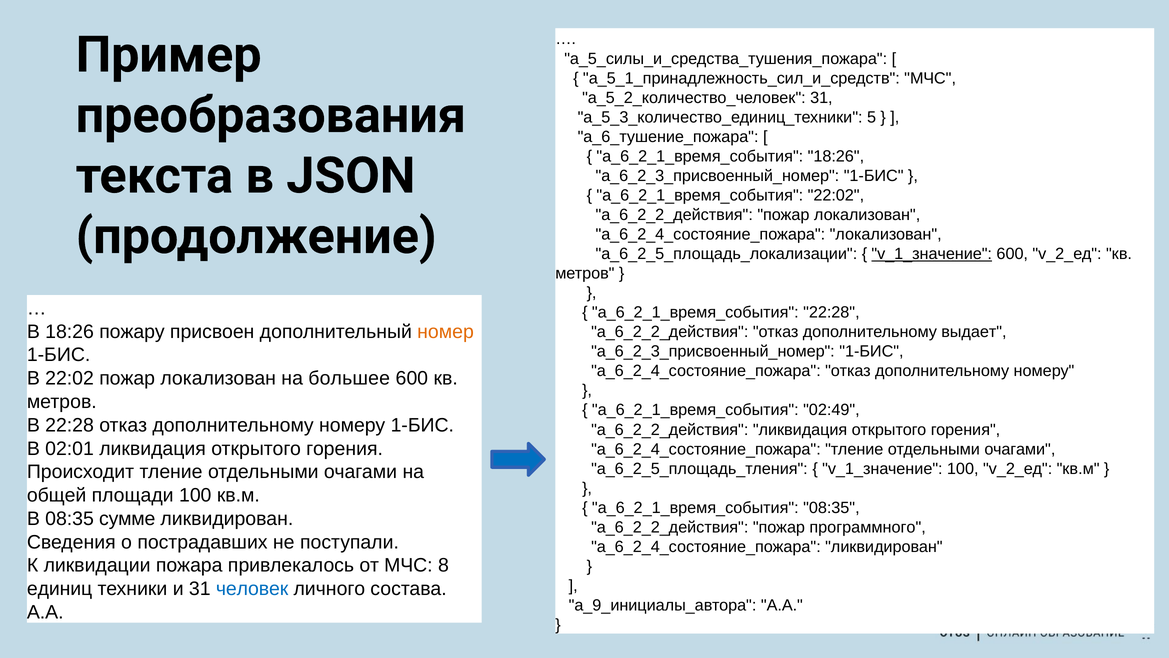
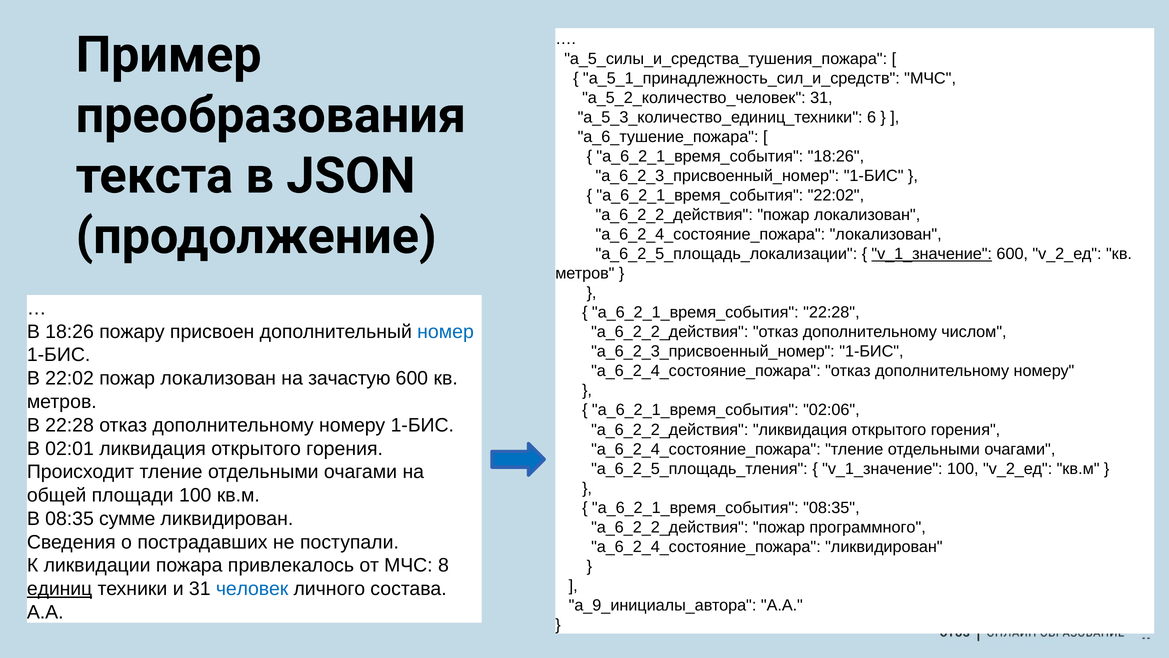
5: 5 -> 6
номер colour: orange -> blue
выдает: выдает -> числом
большее: большее -> зачастую
02:49: 02:49 -> 02:06
единиц underline: none -> present
